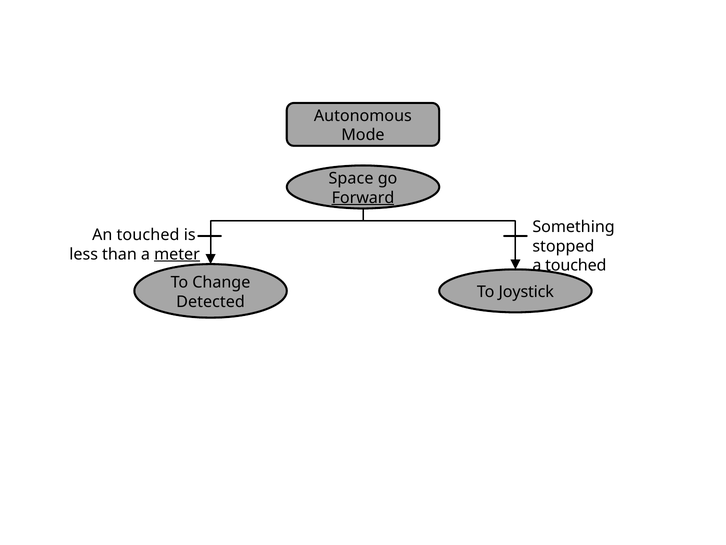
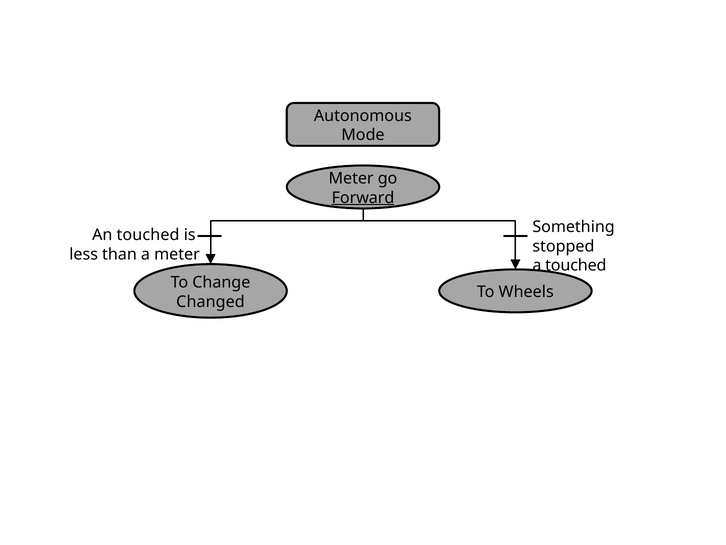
Space at (351, 178): Space -> Meter
meter at (177, 254) underline: present -> none
Joystick: Joystick -> Wheels
Detected: Detected -> Changed
